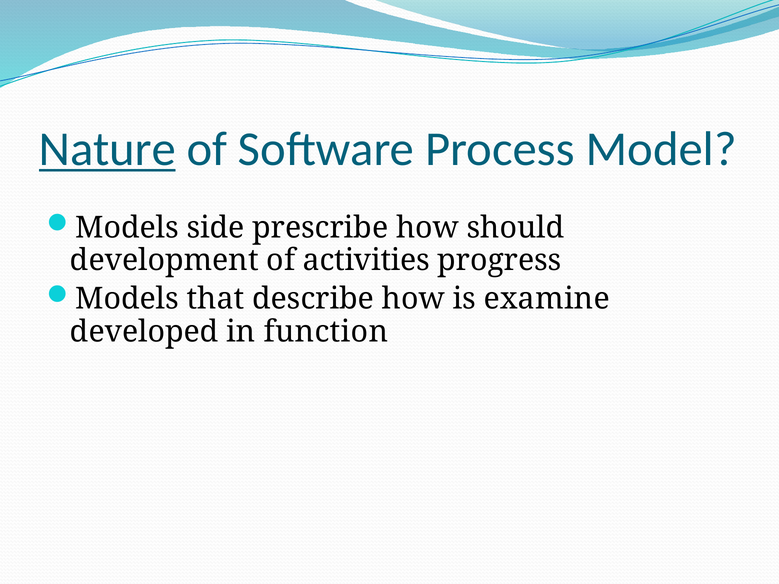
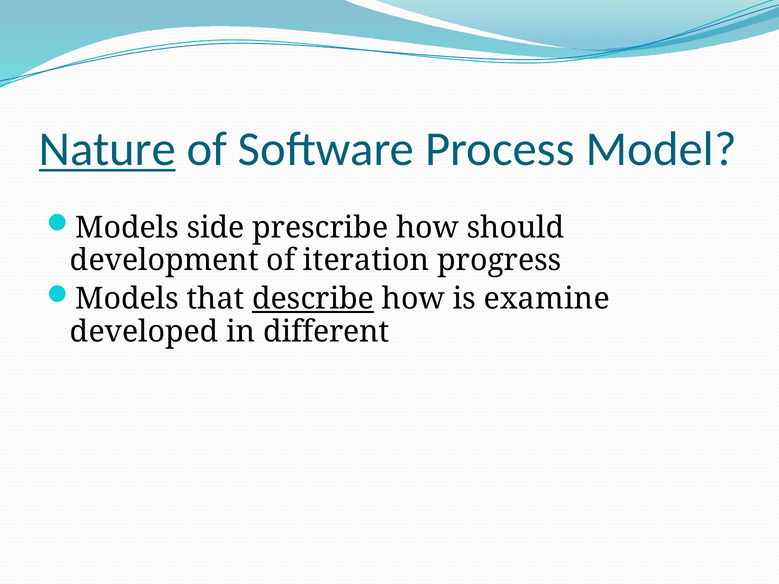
activities: activities -> iteration
describe underline: none -> present
function: function -> different
